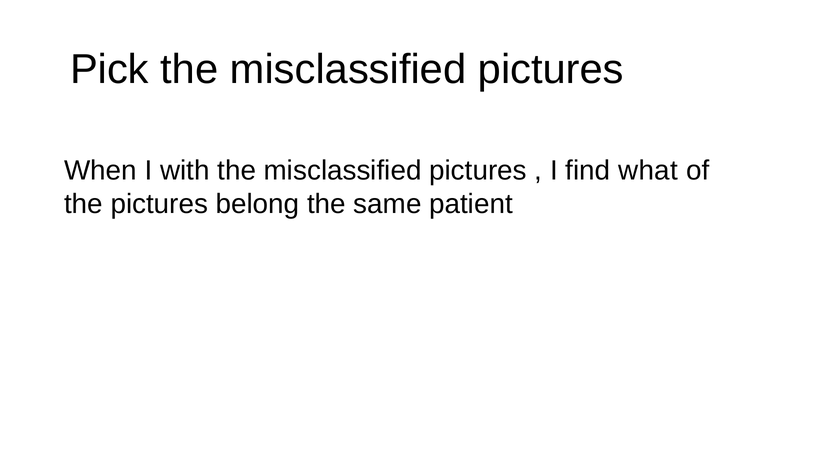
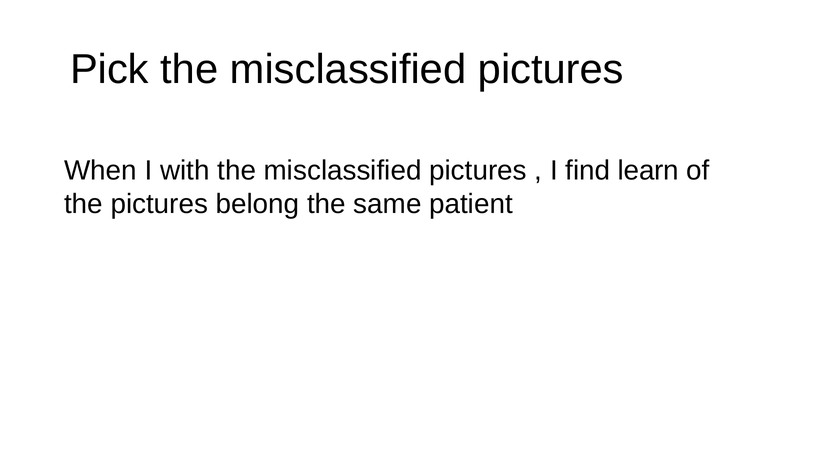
what: what -> learn
